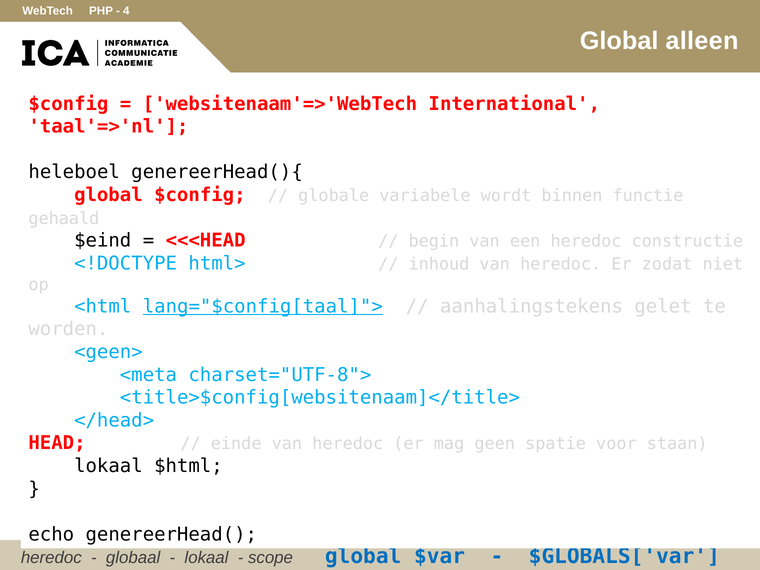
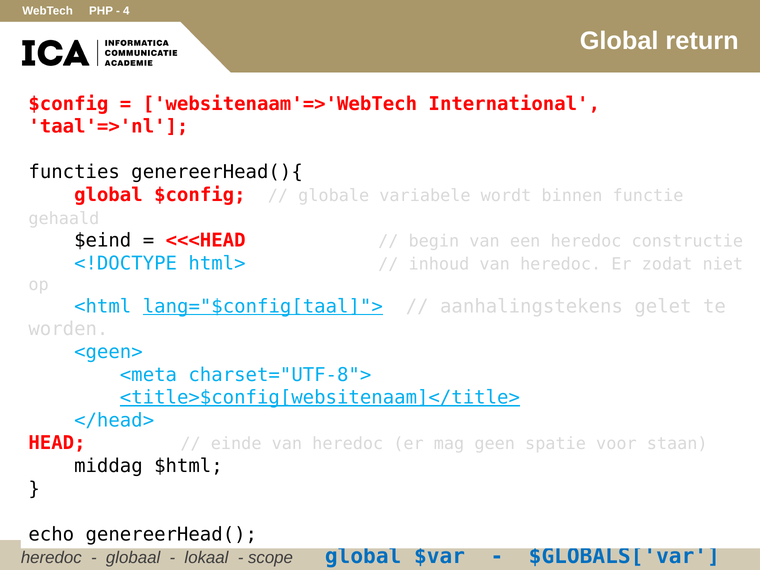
alleen: alleen -> return
heleboel: heleboel -> functies
<title>$config[websitenaam]</title> underline: none -> present
lokaal at (108, 466): lokaal -> middag
